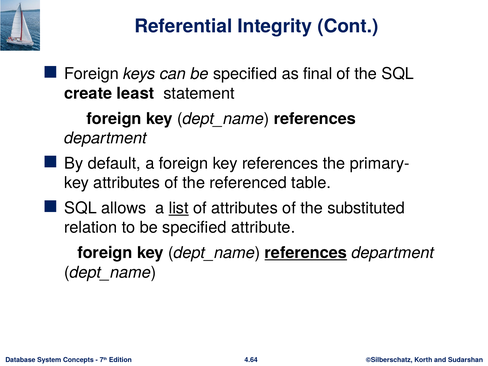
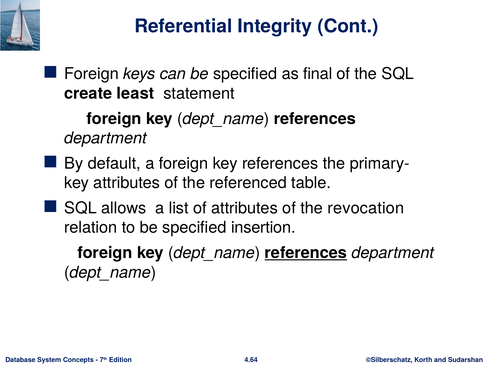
list underline: present -> none
substituted: substituted -> revocation
attribute: attribute -> insertion
